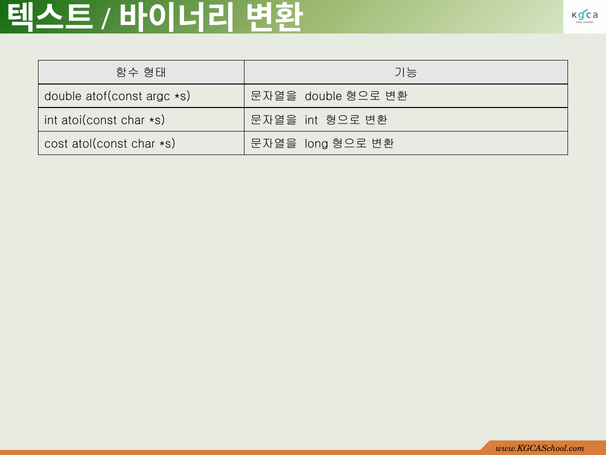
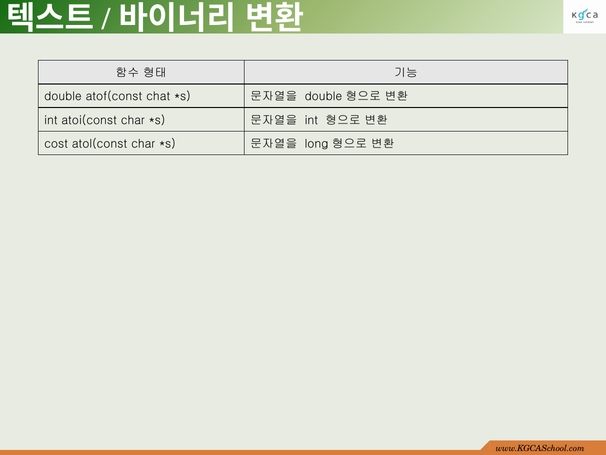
argc: argc -> chat
